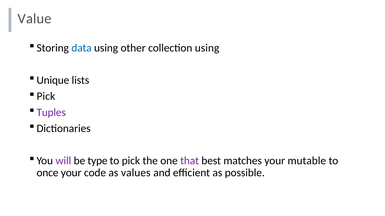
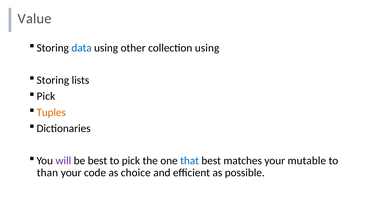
Unique at (53, 80): Unique -> Storing
Tuples colour: purple -> orange
be type: type -> best
that colour: purple -> blue
once: once -> than
values: values -> choice
